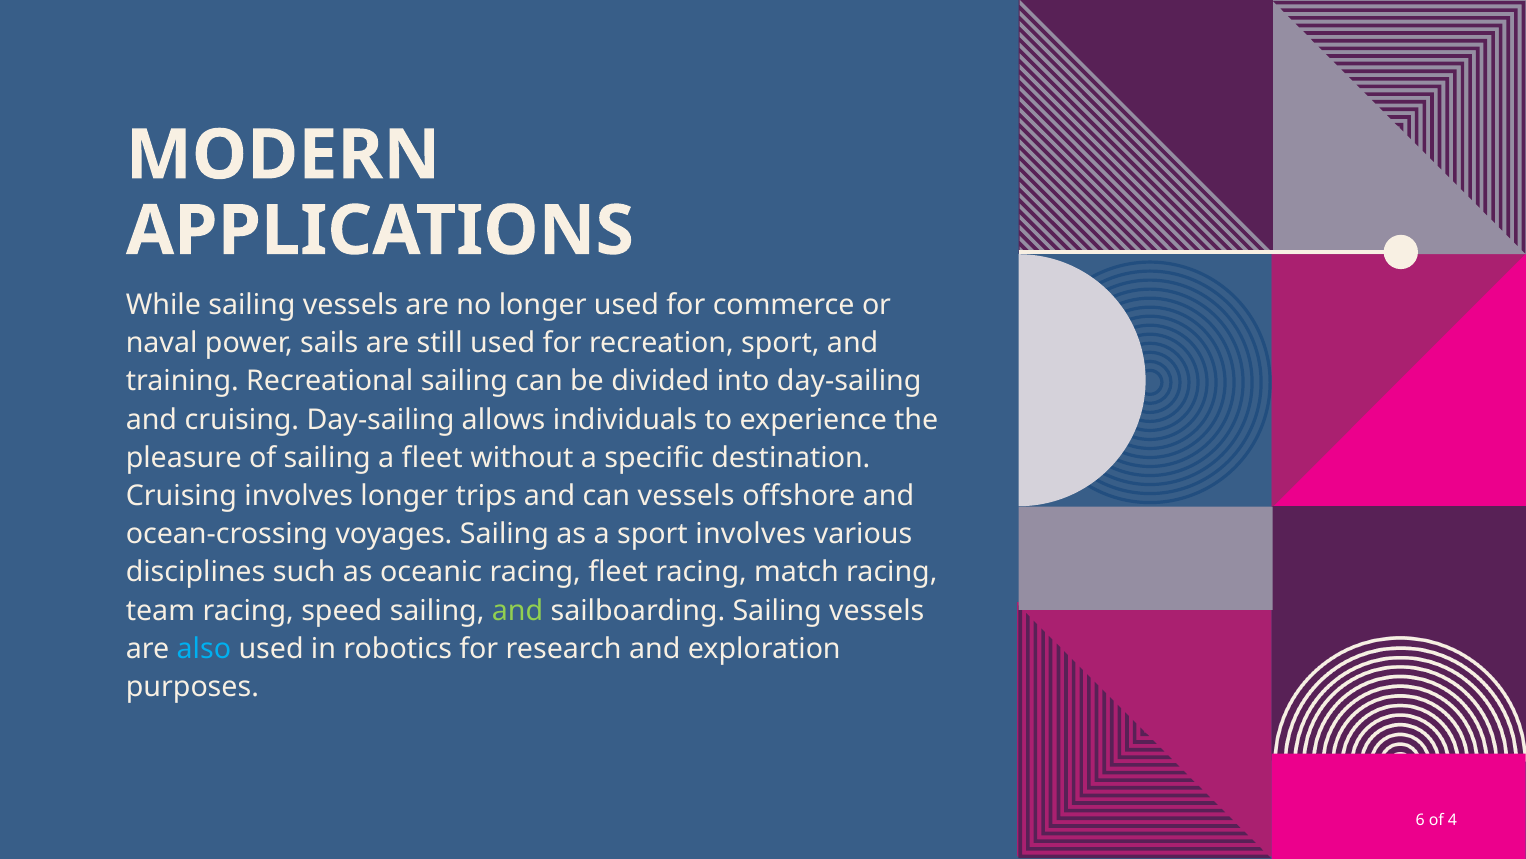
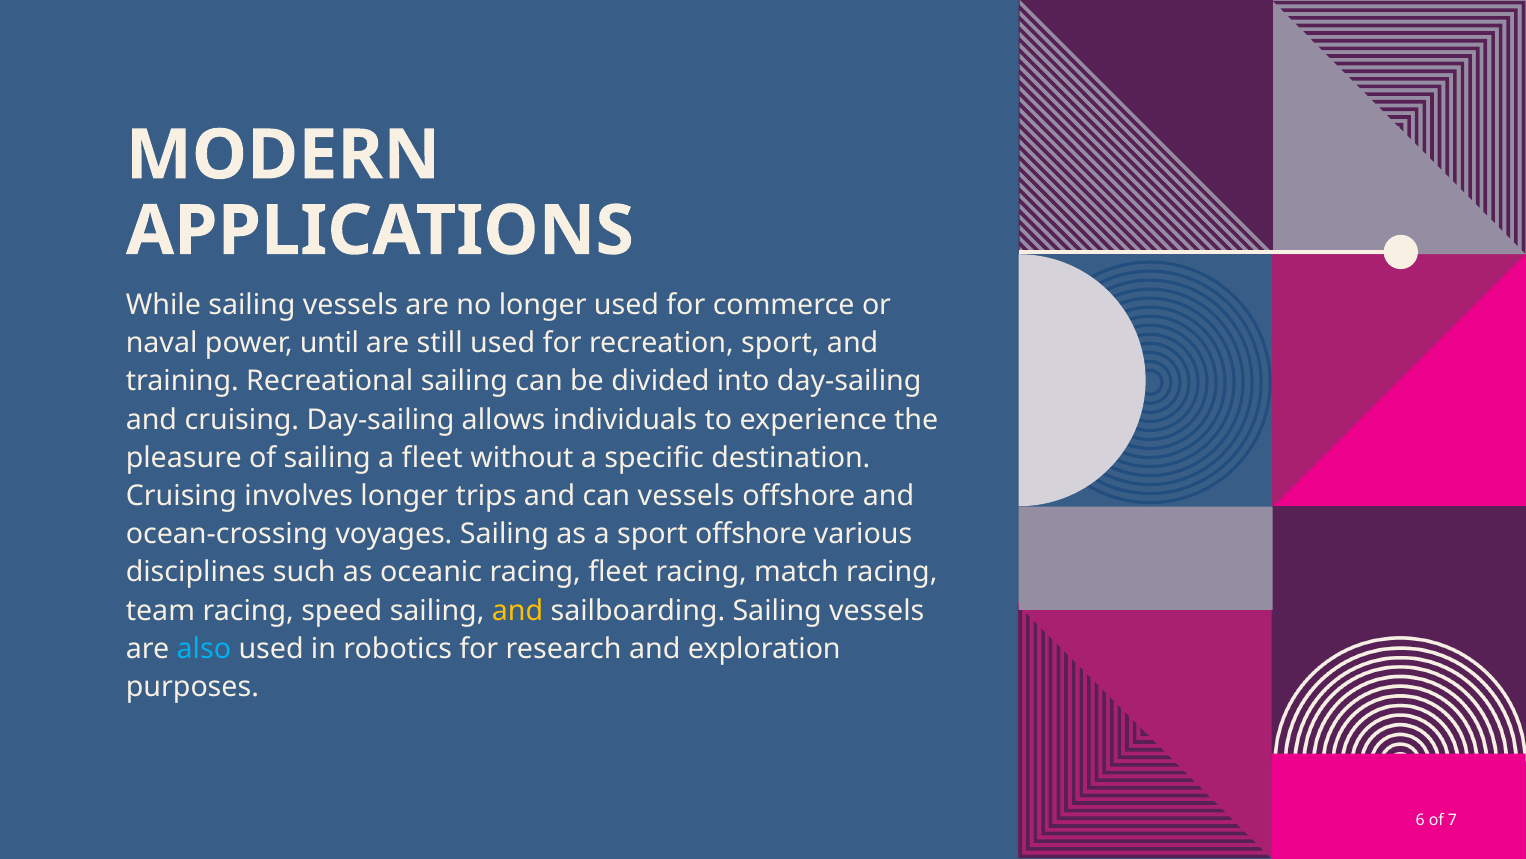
sails: sails -> until
sport involves: involves -> offshore
and at (518, 610) colour: light green -> yellow
4: 4 -> 7
